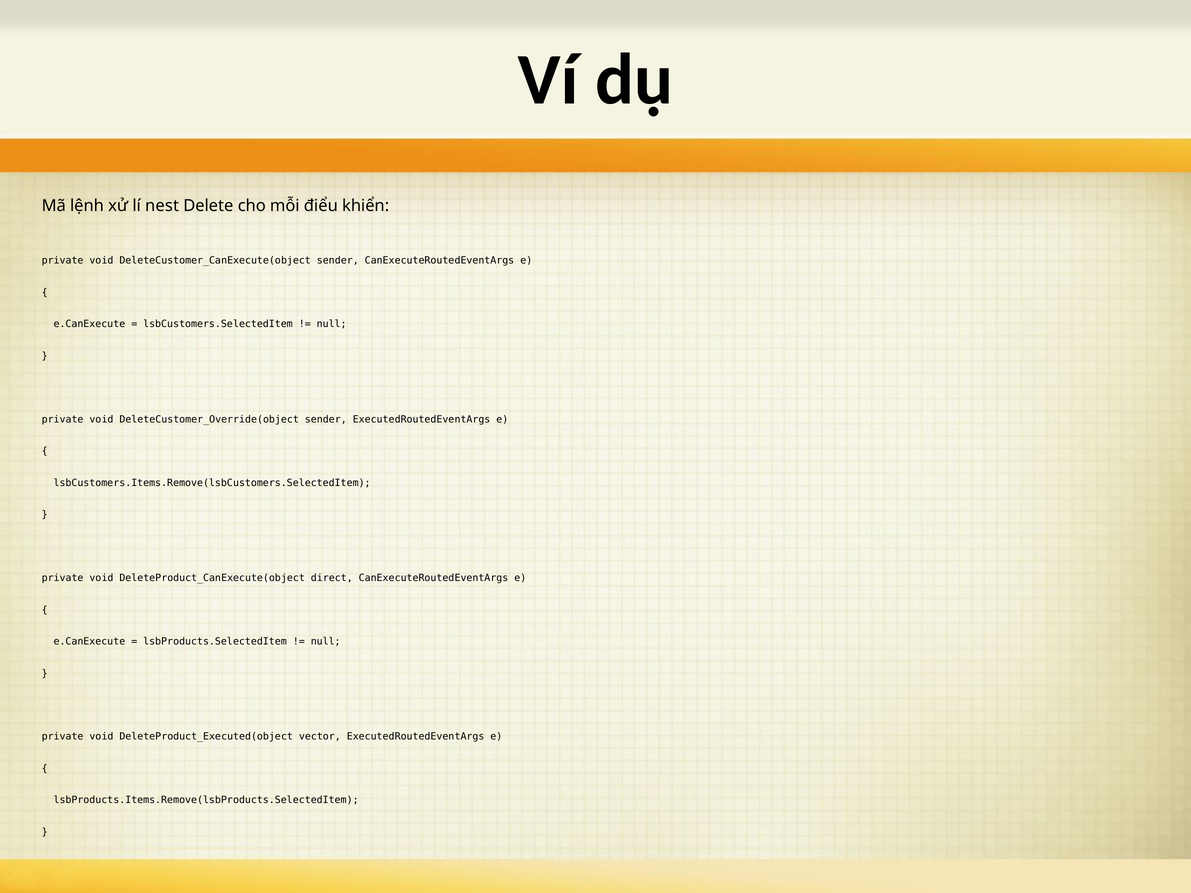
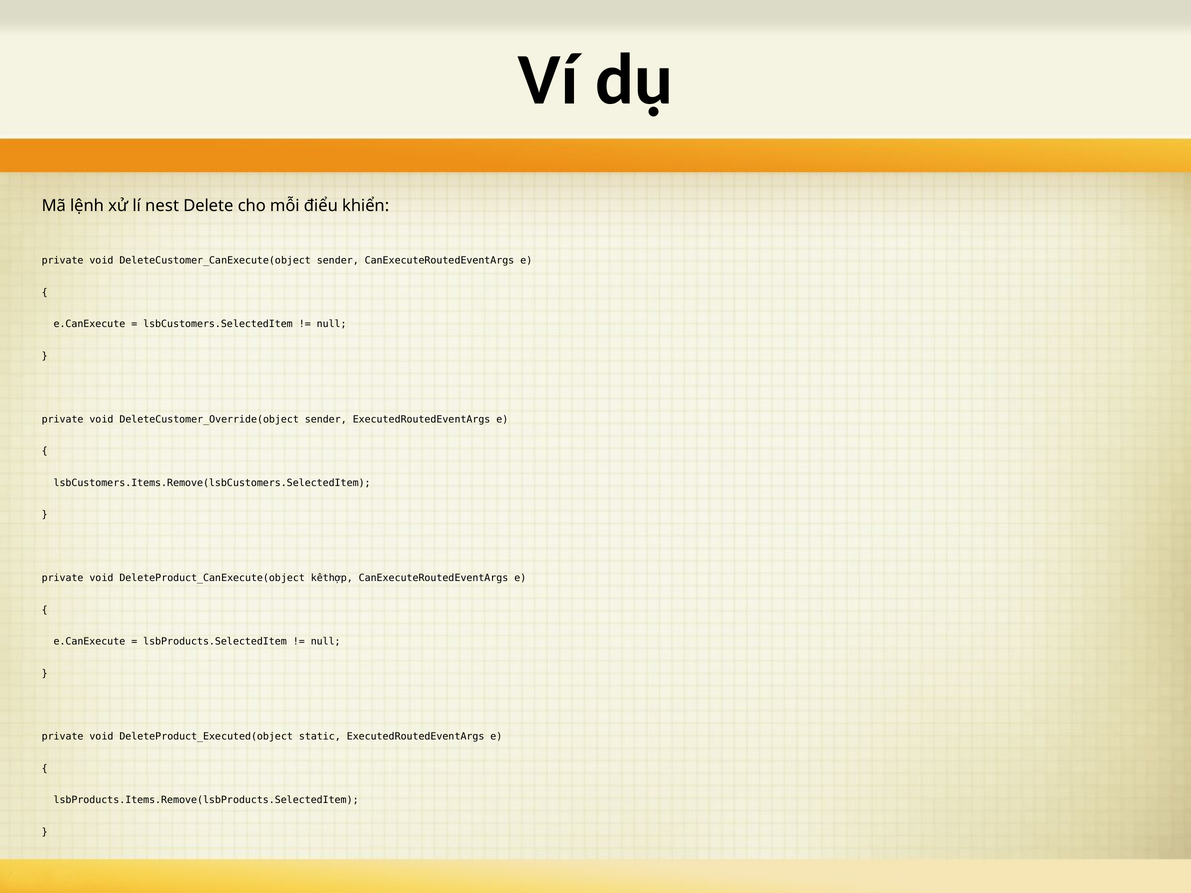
direct: direct -> kếthợp
vector: vector -> static
